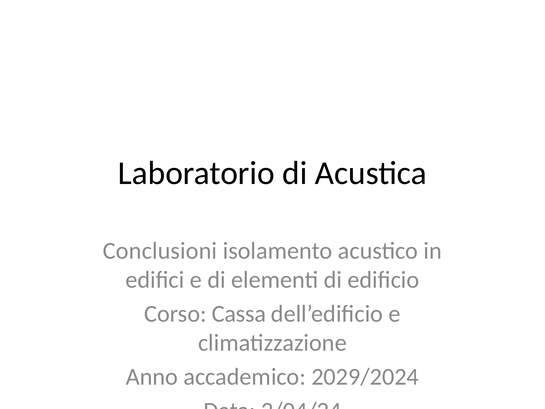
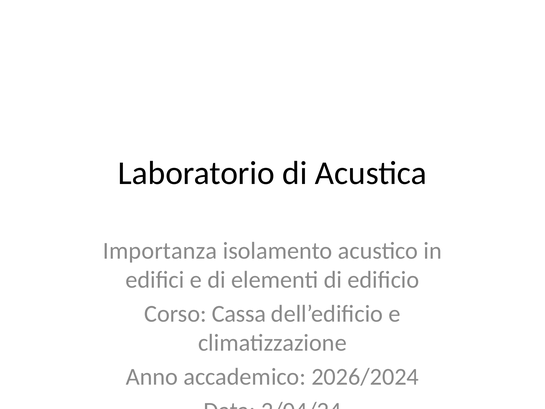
Conclusioni: Conclusioni -> Importanza
2029/2024: 2029/2024 -> 2026/2024
